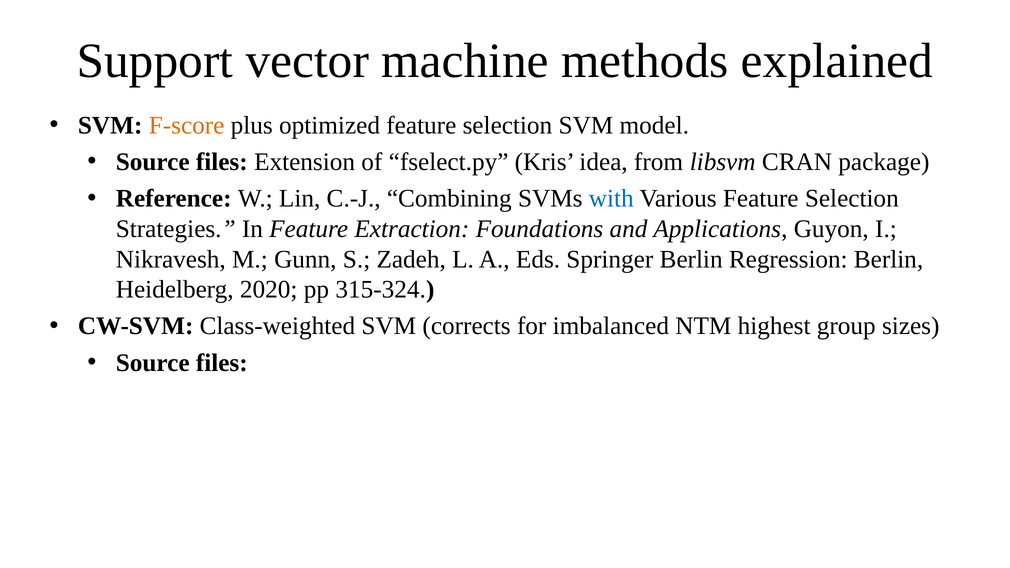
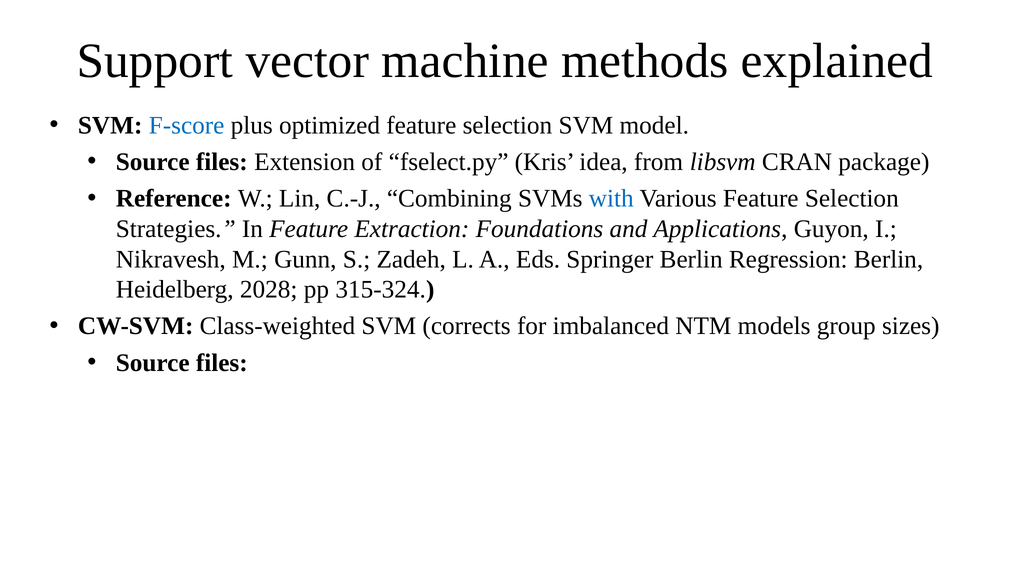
F-score colour: orange -> blue
2020: 2020 -> 2028
highest: highest -> models
